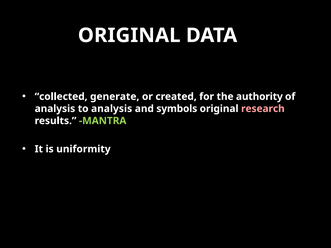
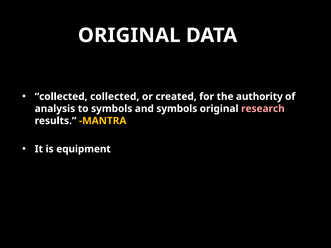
collected generate: generate -> collected
to analysis: analysis -> symbols
MANTRA colour: light green -> yellow
uniformity: uniformity -> equipment
